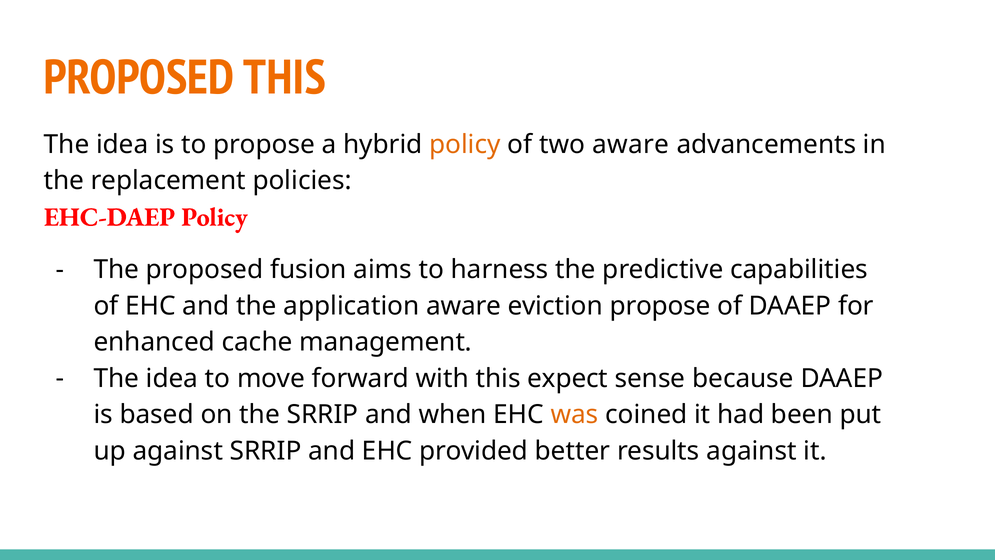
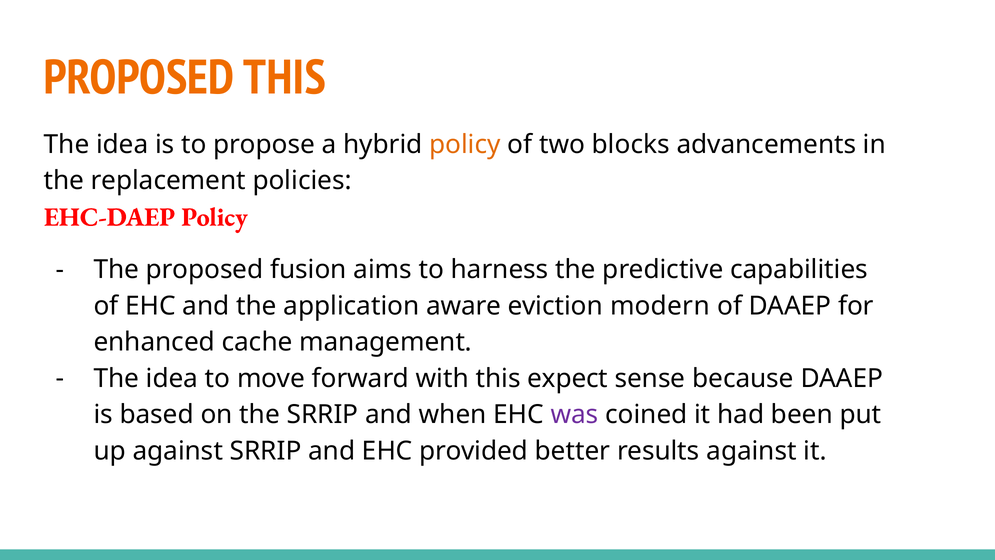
two aware: aware -> blocks
eviction propose: propose -> modern
was colour: orange -> purple
